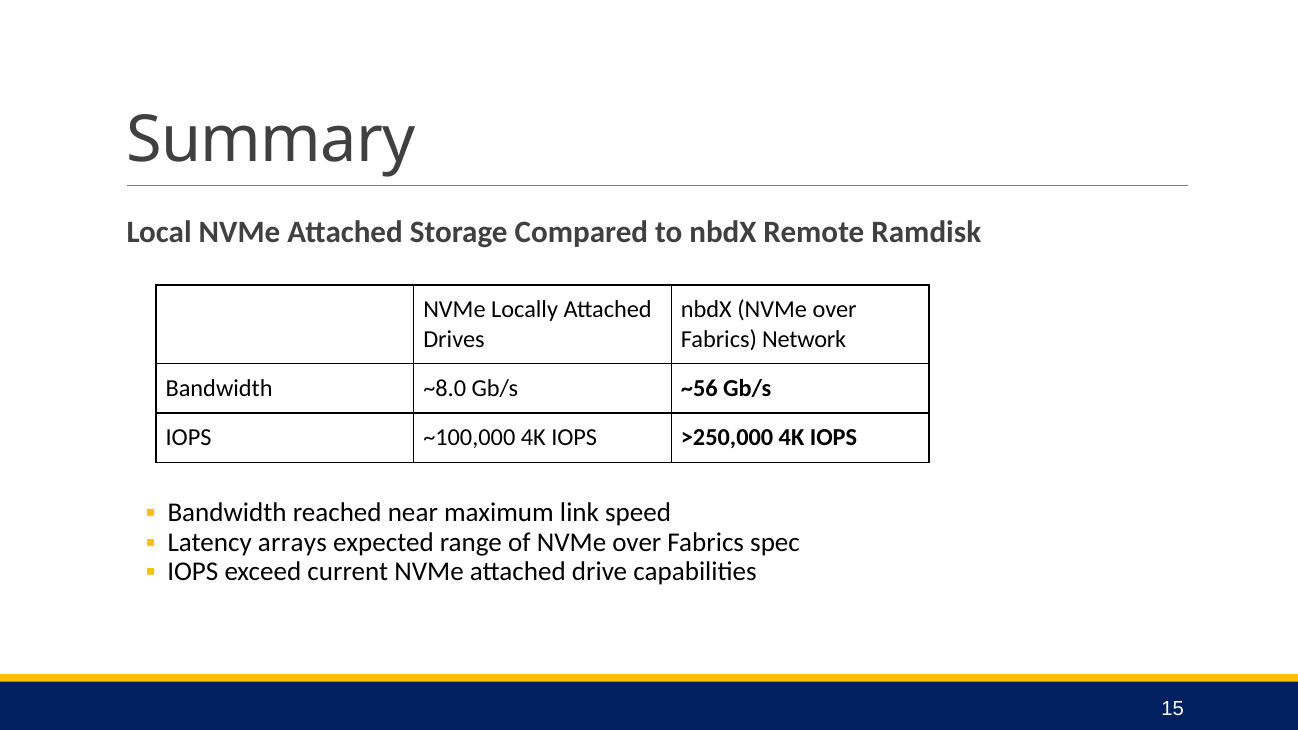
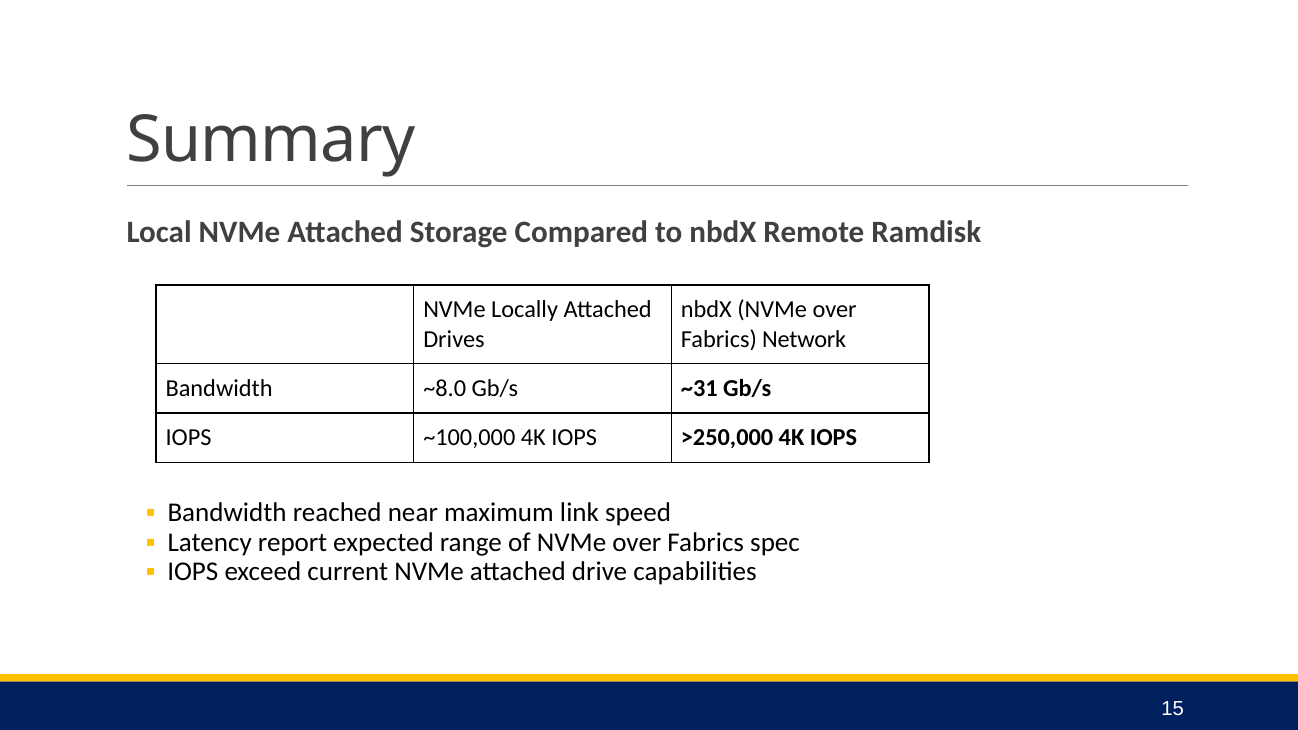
~56: ~56 -> ~31
arrays: arrays -> report
